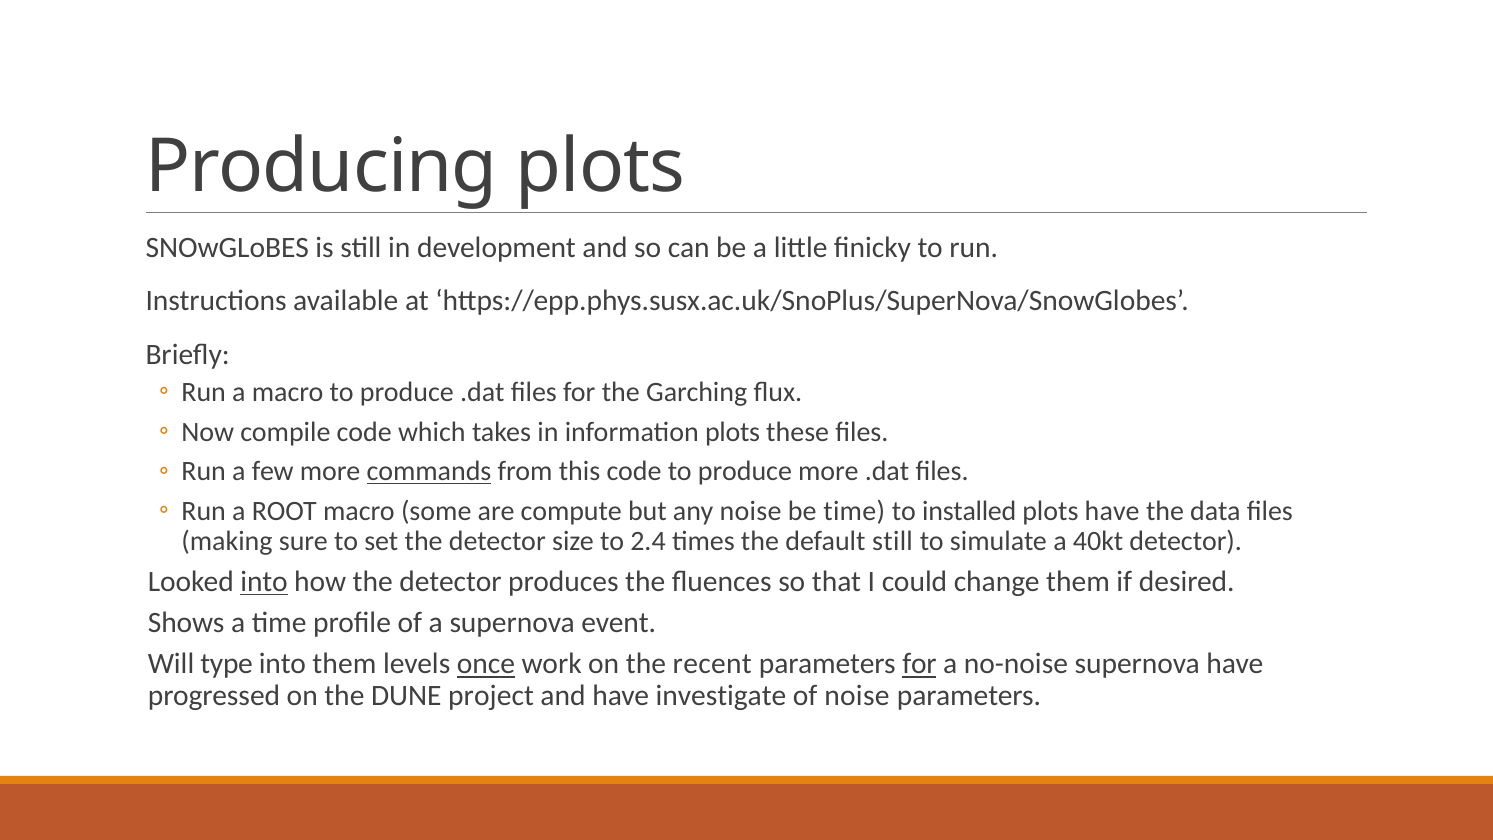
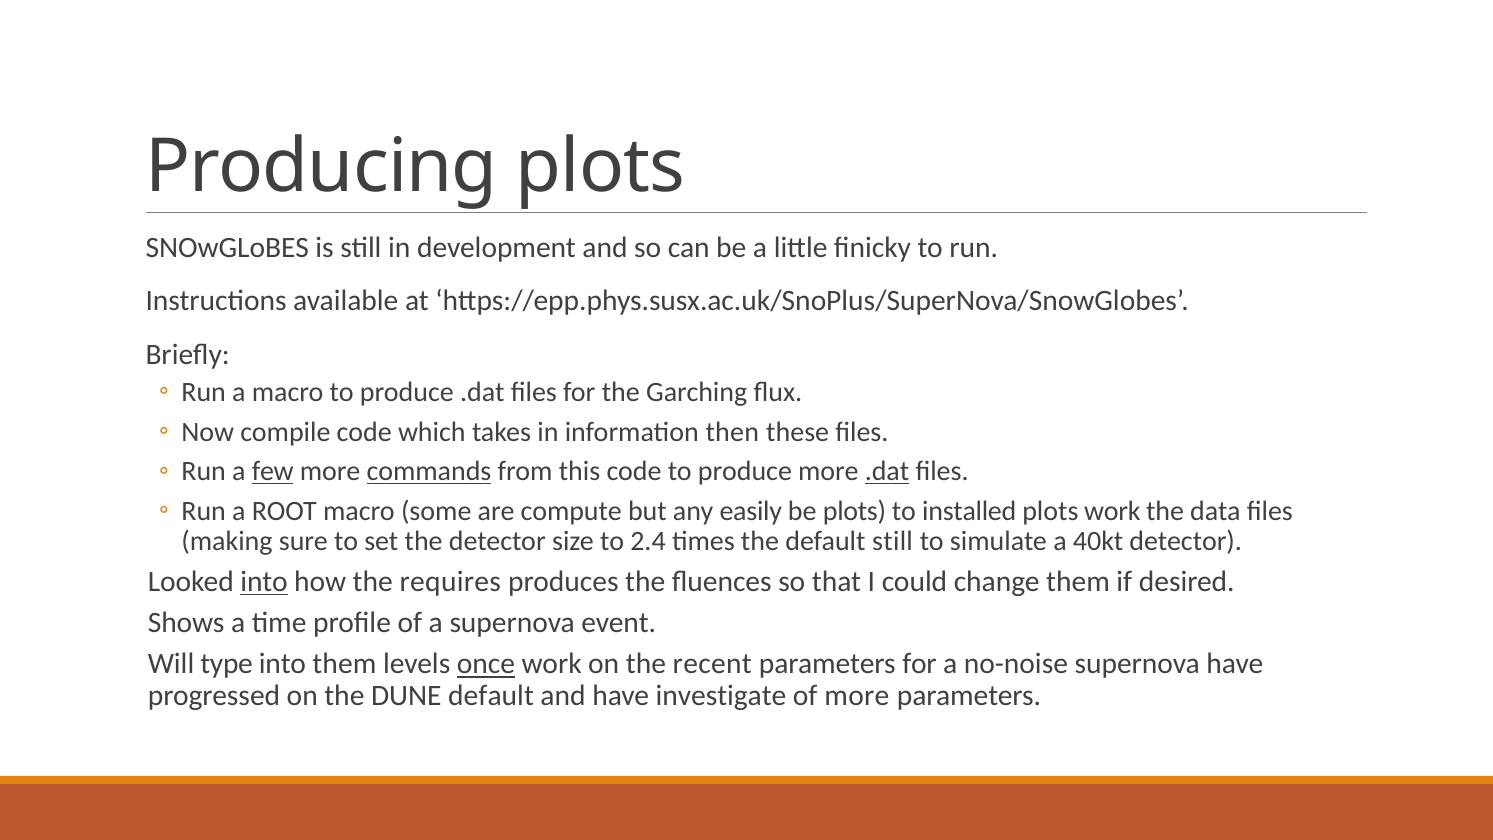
information plots: plots -> then
few underline: none -> present
.dat at (887, 471) underline: none -> present
any noise: noise -> easily
be time: time -> plots
plots have: have -> work
how the detector: detector -> requires
for at (919, 664) underline: present -> none
DUNE project: project -> default
of noise: noise -> more
